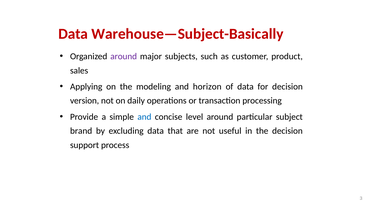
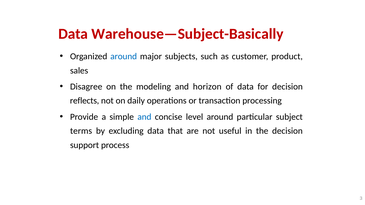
around at (124, 56) colour: purple -> blue
Applying: Applying -> Disagree
version: version -> reflects
brand: brand -> terms
